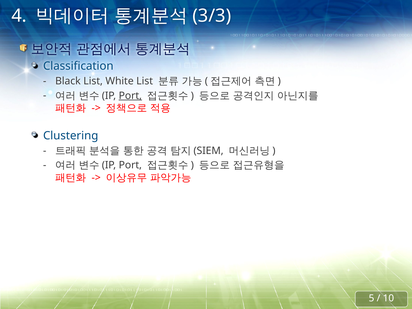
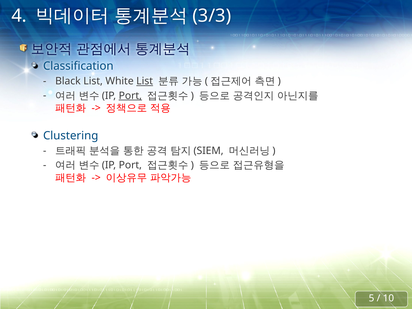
List at (145, 81) underline: none -> present
